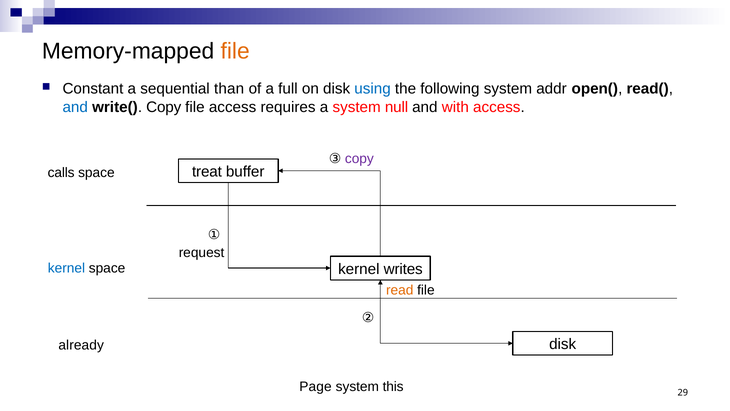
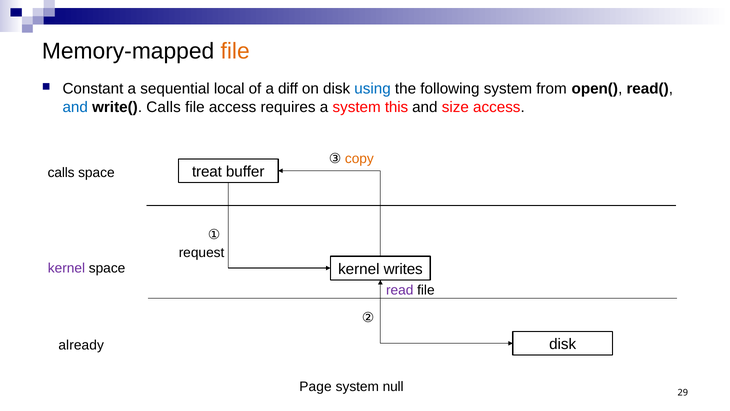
than: than -> local
full: full -> diff
addr: addr -> from
write( Copy: Copy -> Calls
null: null -> this
with: with -> size
copy at (359, 159) colour: purple -> orange
kernel at (66, 268) colour: blue -> purple
read colour: orange -> purple
this: this -> null
